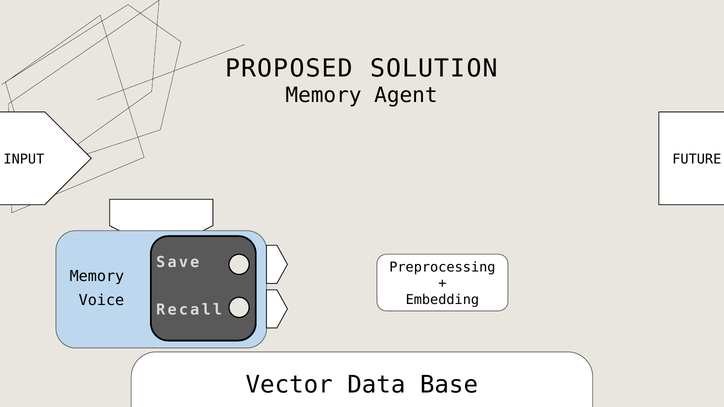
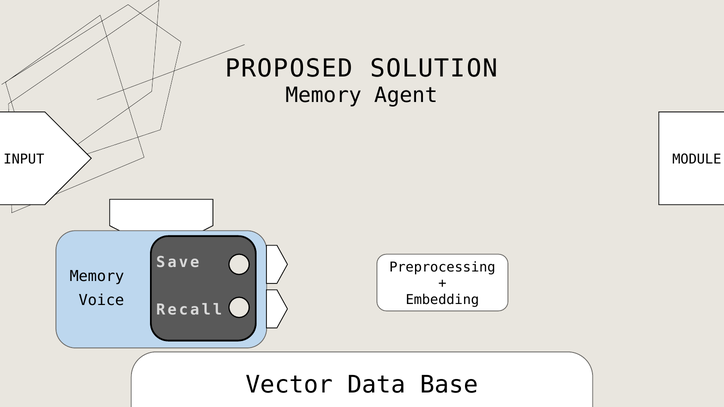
FUTURE: FUTURE -> MODULE
